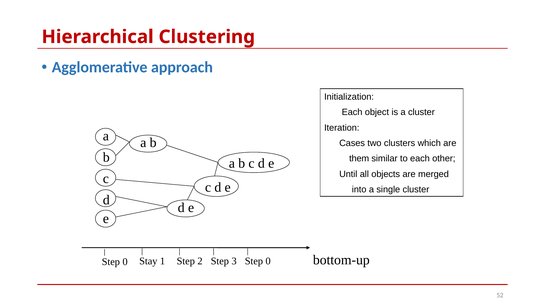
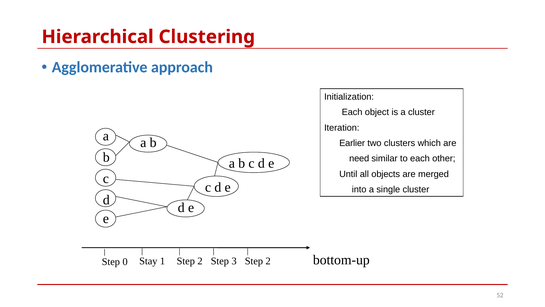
Cases: Cases -> Earlier
them: them -> need
3 Step 0: 0 -> 2
